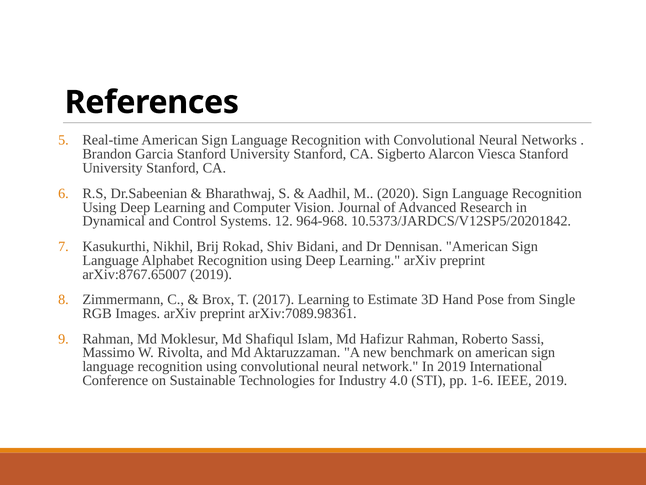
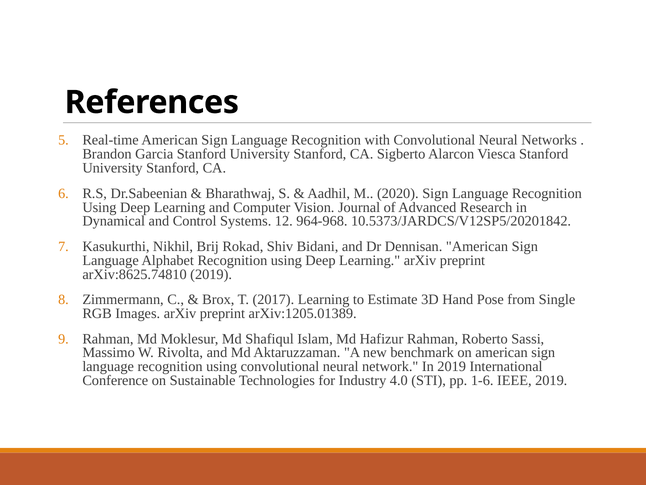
arXiv:8767.65007: arXiv:8767.65007 -> arXiv:8625.74810
arXiv:7089.98361: arXiv:7089.98361 -> arXiv:1205.01389
